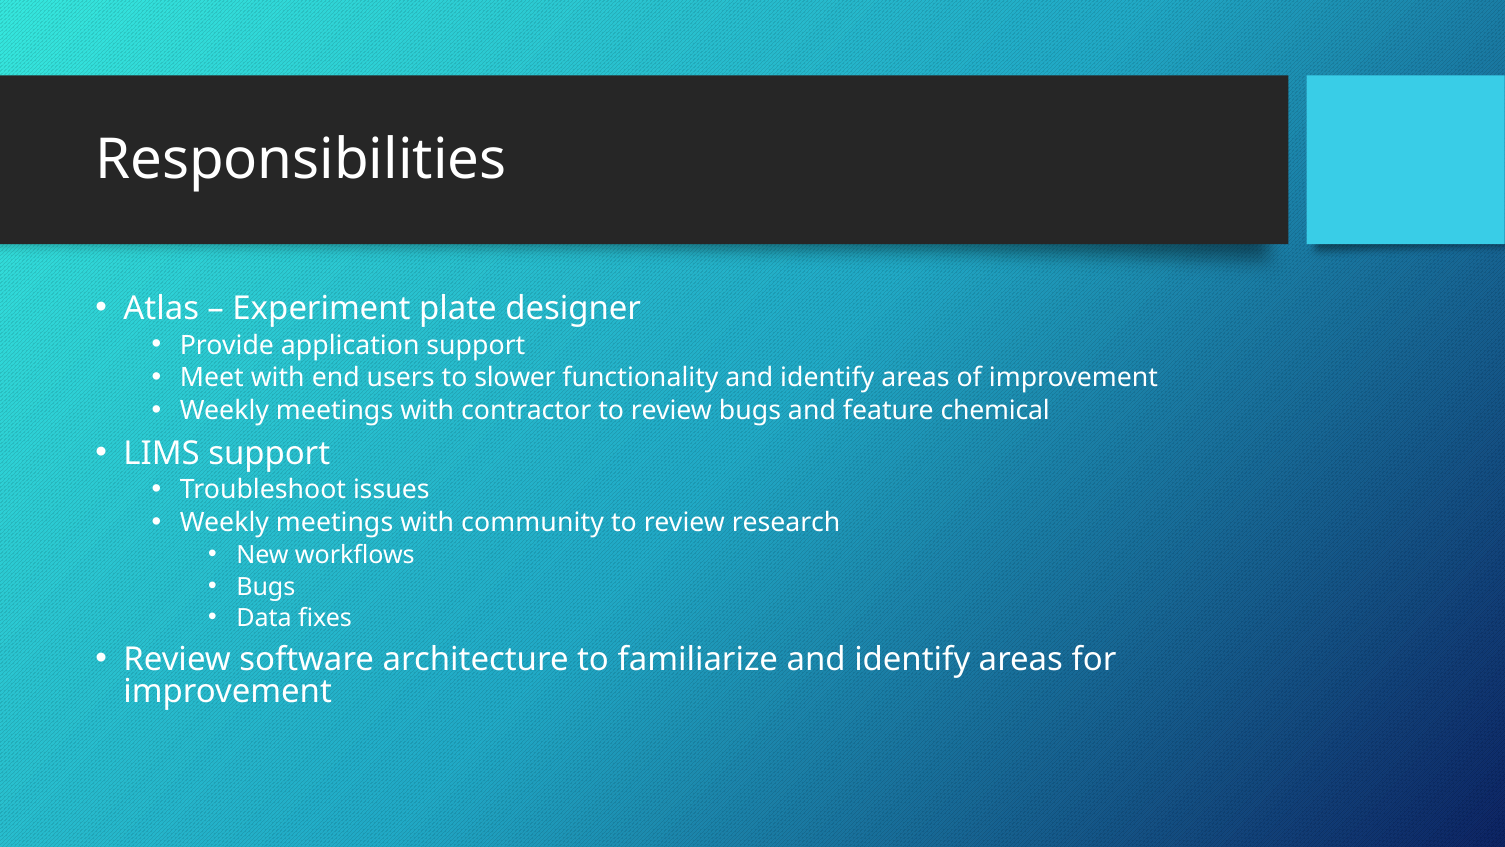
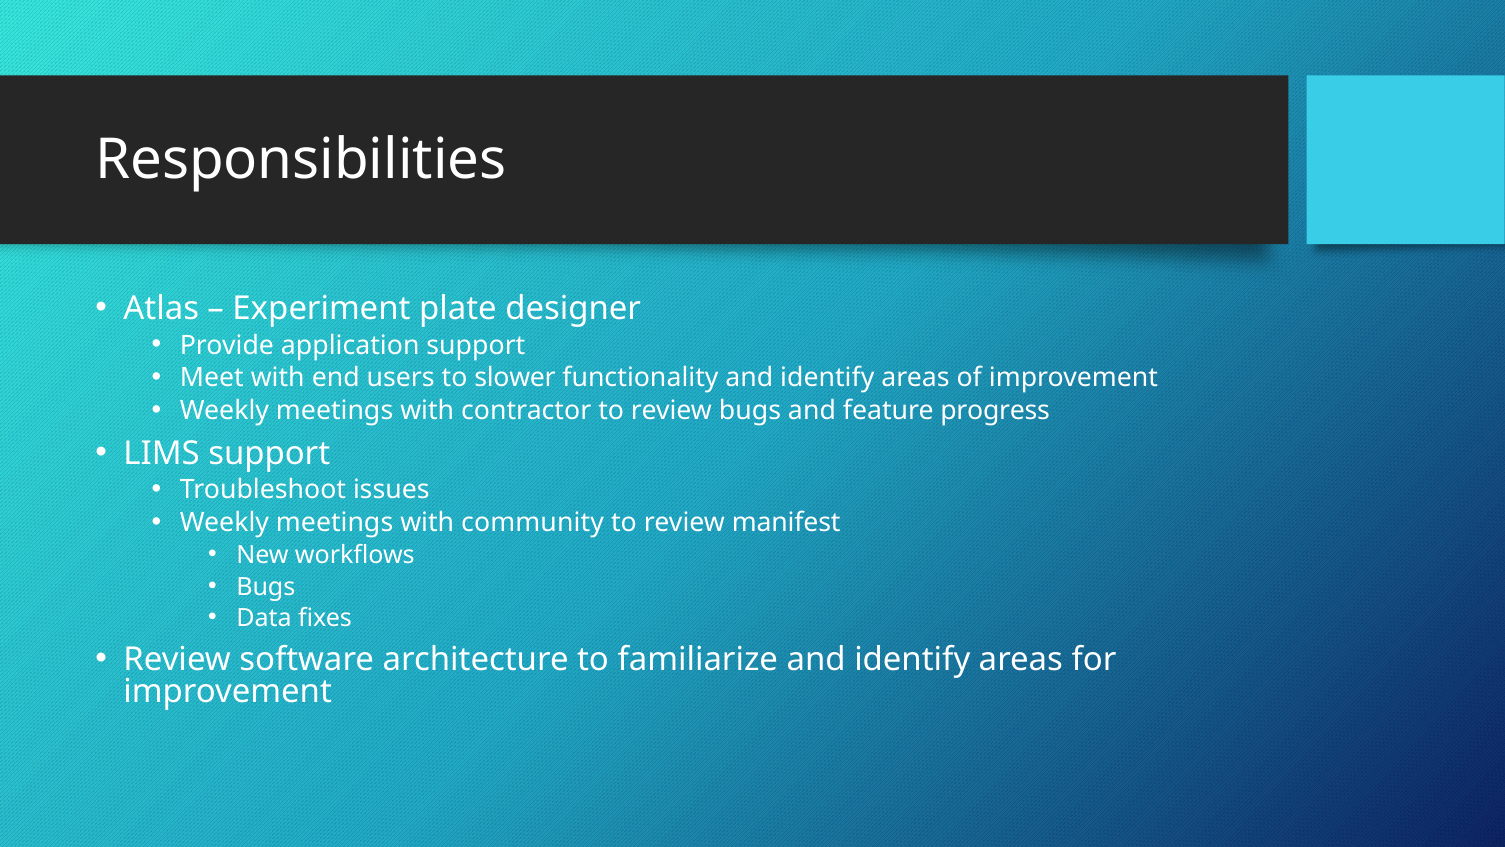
chemical: chemical -> progress
research: research -> manifest
